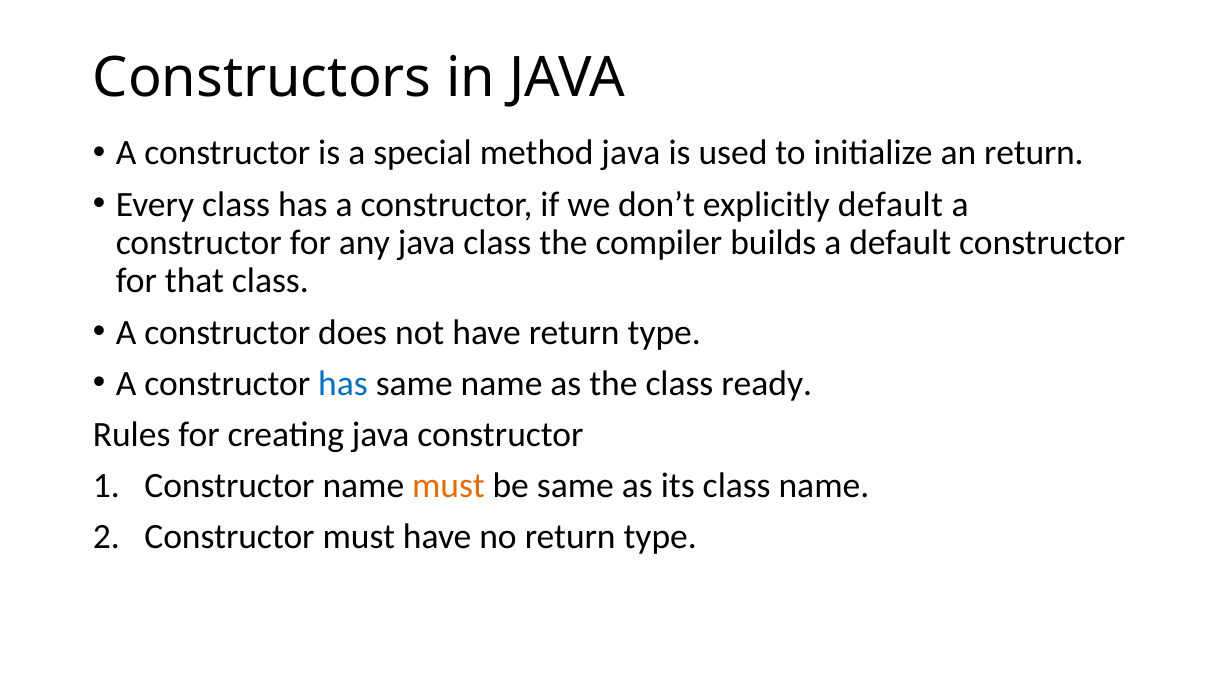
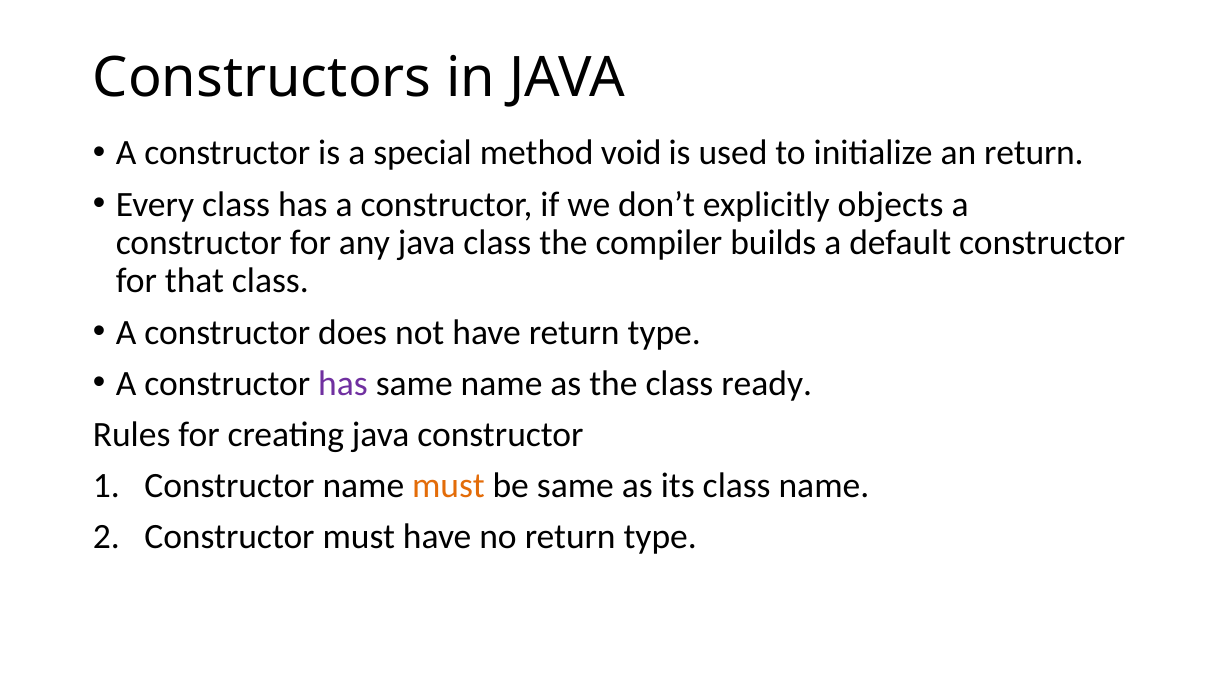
method java: java -> void
explicitly default: default -> objects
has at (343, 383) colour: blue -> purple
